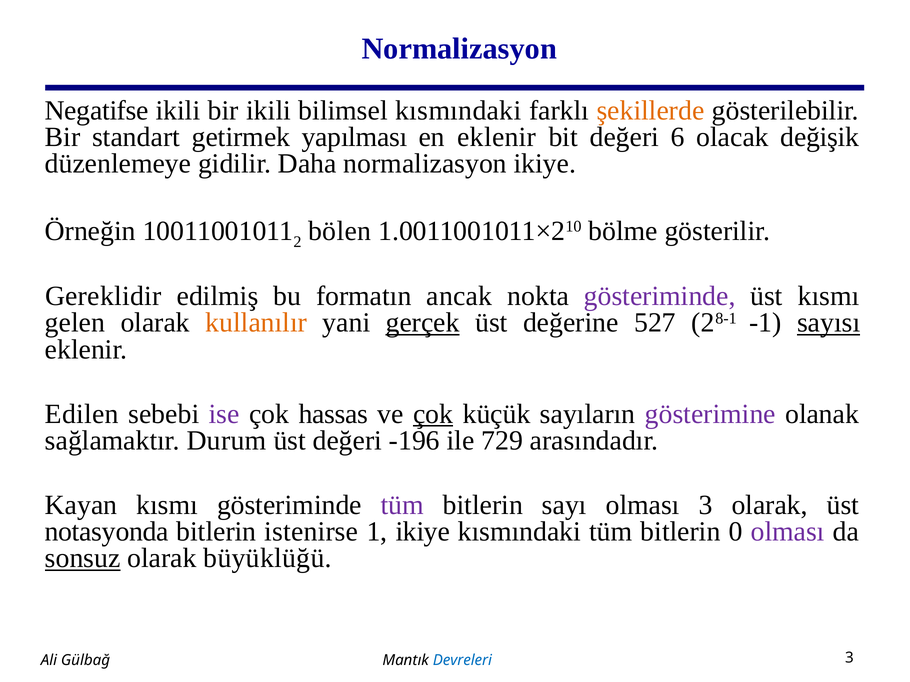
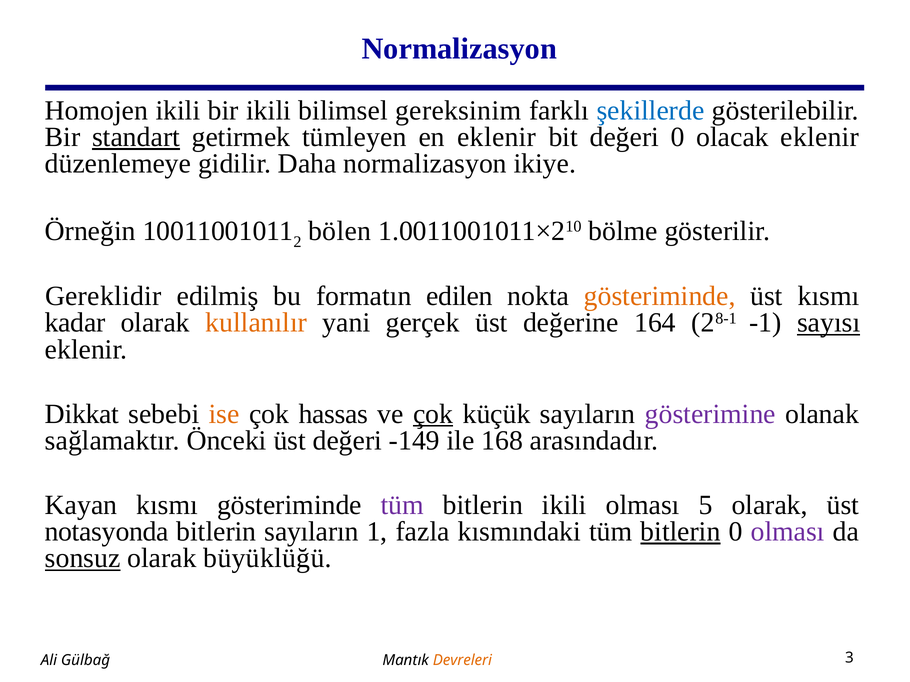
Negatifse: Negatifse -> Homojen
bilimsel kısmındaki: kısmındaki -> gereksinim
şekillerde colour: orange -> blue
standart underline: none -> present
yapılması: yapılması -> tümleyen
değeri 6: 6 -> 0
olacak değişik: değişik -> eklenir
ancak: ancak -> edilen
gösteriminde at (660, 296) colour: purple -> orange
gelen: gelen -> kadar
gerçek underline: present -> none
527: 527 -> 164
Edilen: Edilen -> Dikkat
ise colour: purple -> orange
Durum: Durum -> Önceki
-196: -196 -> -149
729: 729 -> 168
bitlerin sayı: sayı -> ikili
olması 3: 3 -> 5
bitlerin istenirse: istenirse -> sayıların
1 ikiye: ikiye -> fazla
bitlerin at (680, 532) underline: none -> present
Devreleri colour: blue -> orange
